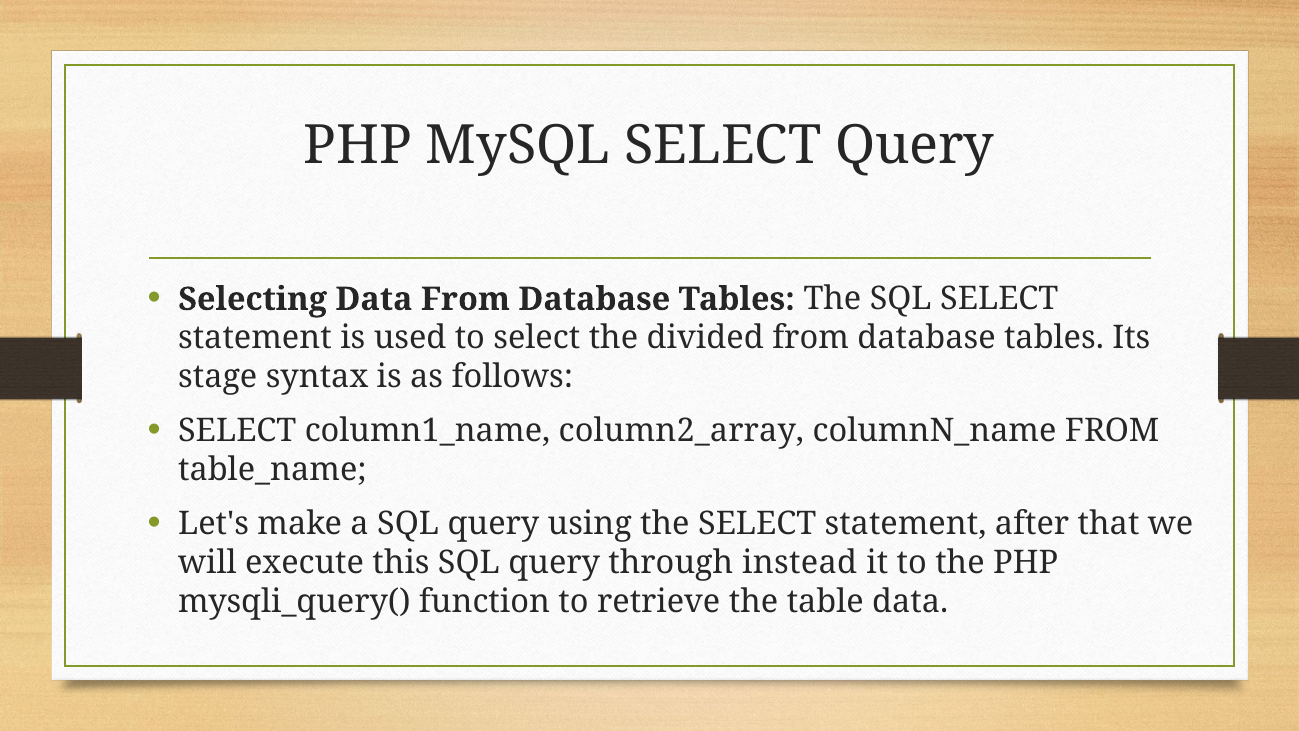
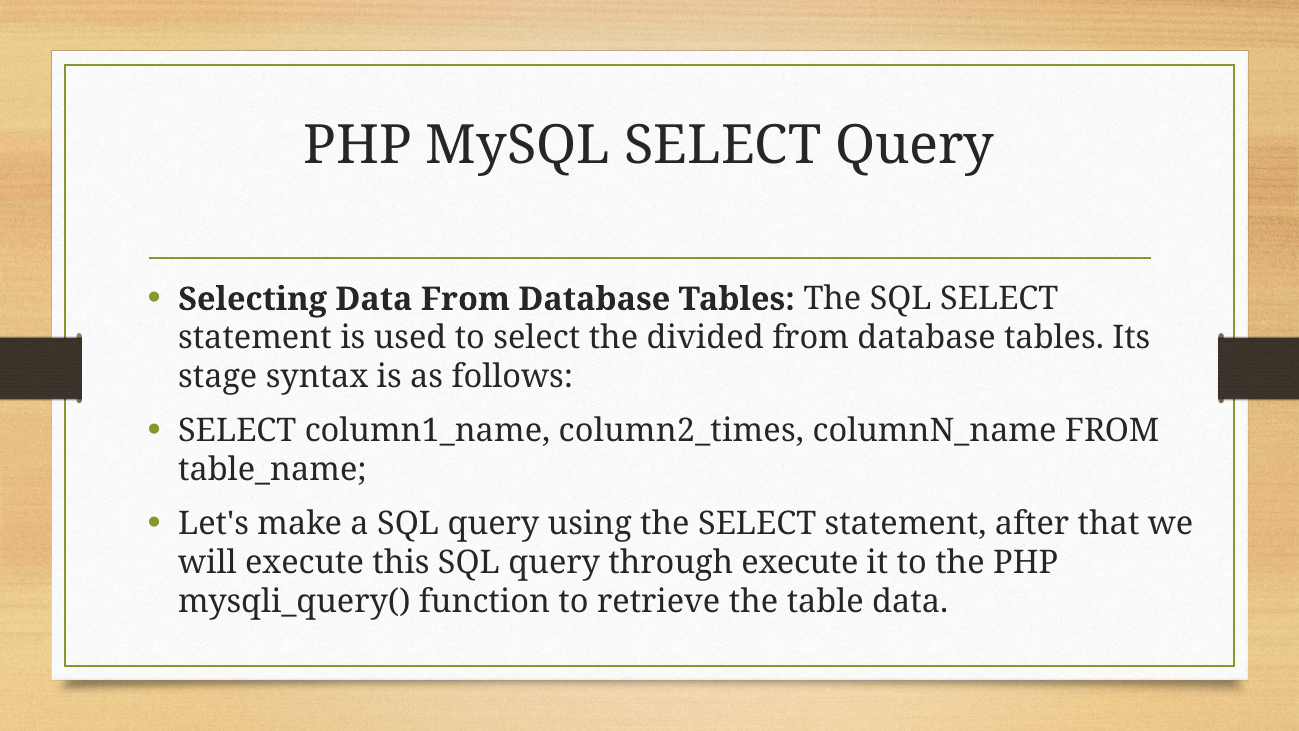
column2_array: column2_array -> column2_times
through instead: instead -> execute
